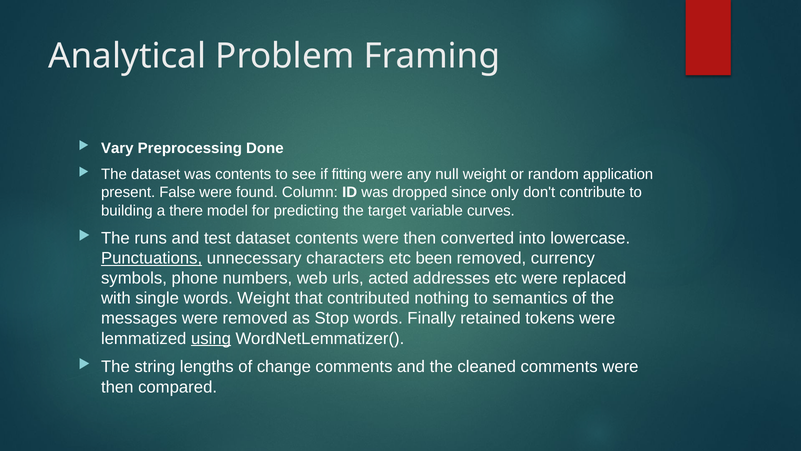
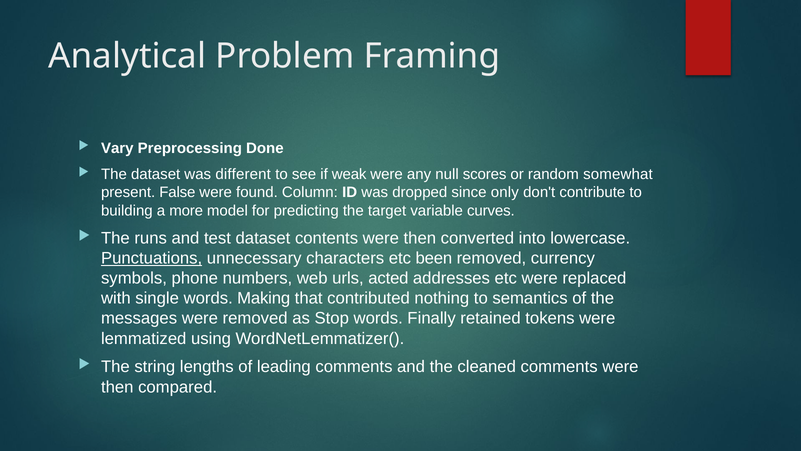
was contents: contents -> different
fitting: fitting -> weak
null weight: weight -> scores
application: application -> somewhat
there: there -> more
words Weight: Weight -> Making
using underline: present -> none
change: change -> leading
